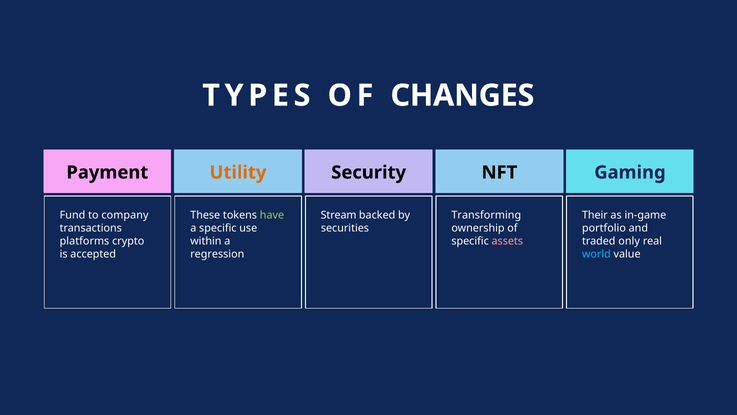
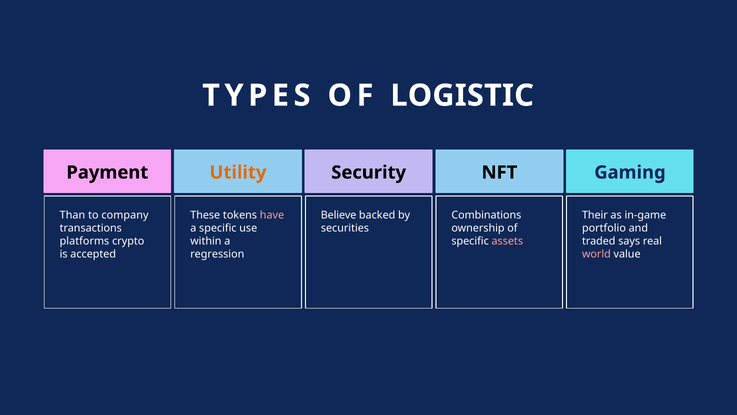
CHANGES: CHANGES -> LOGISTIC
Fund: Fund -> Than
have colour: light green -> pink
Stream: Stream -> Believe
Transforming: Transforming -> Combinations
only: only -> says
world colour: light blue -> pink
